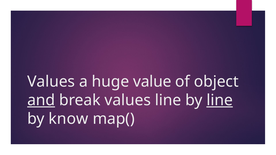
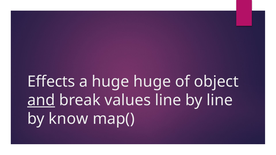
Values at (51, 82): Values -> Effects
huge value: value -> huge
line at (220, 100) underline: present -> none
